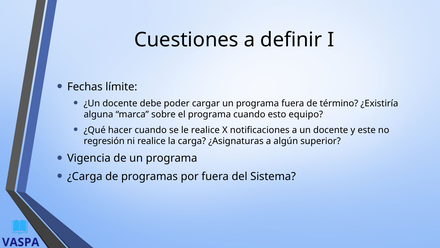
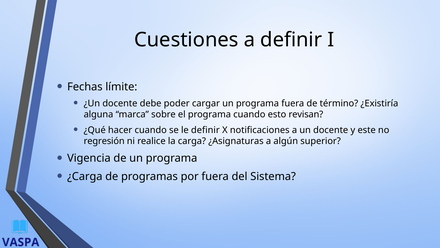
equipo: equipo -> revisan
le realice: realice -> definir
